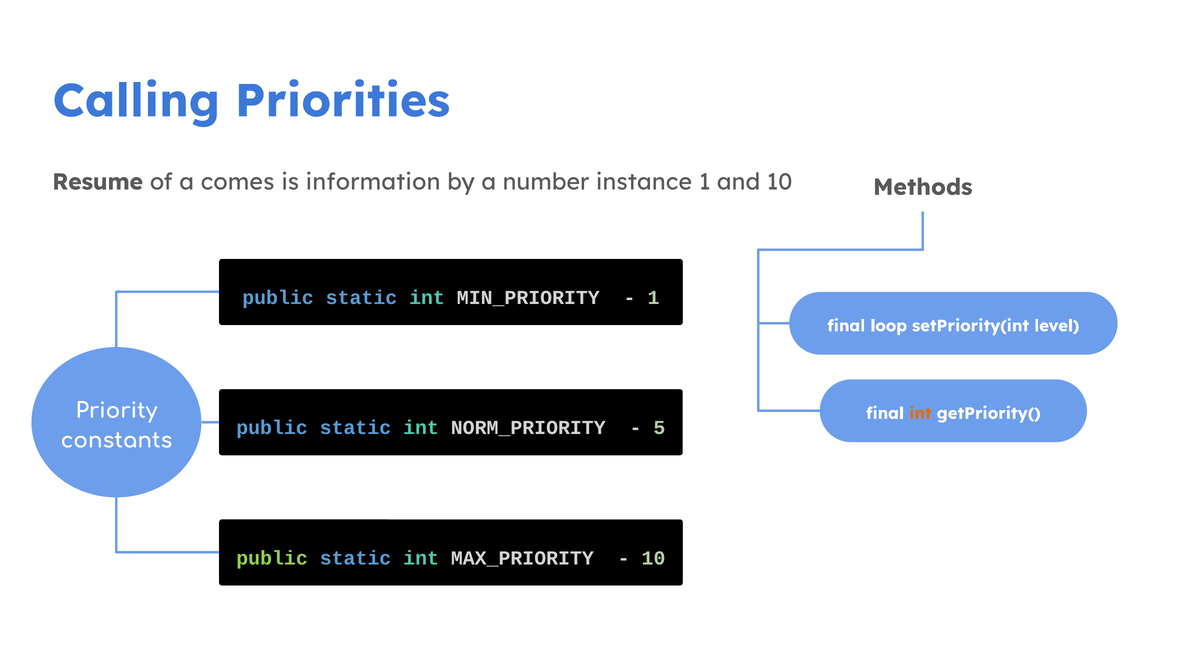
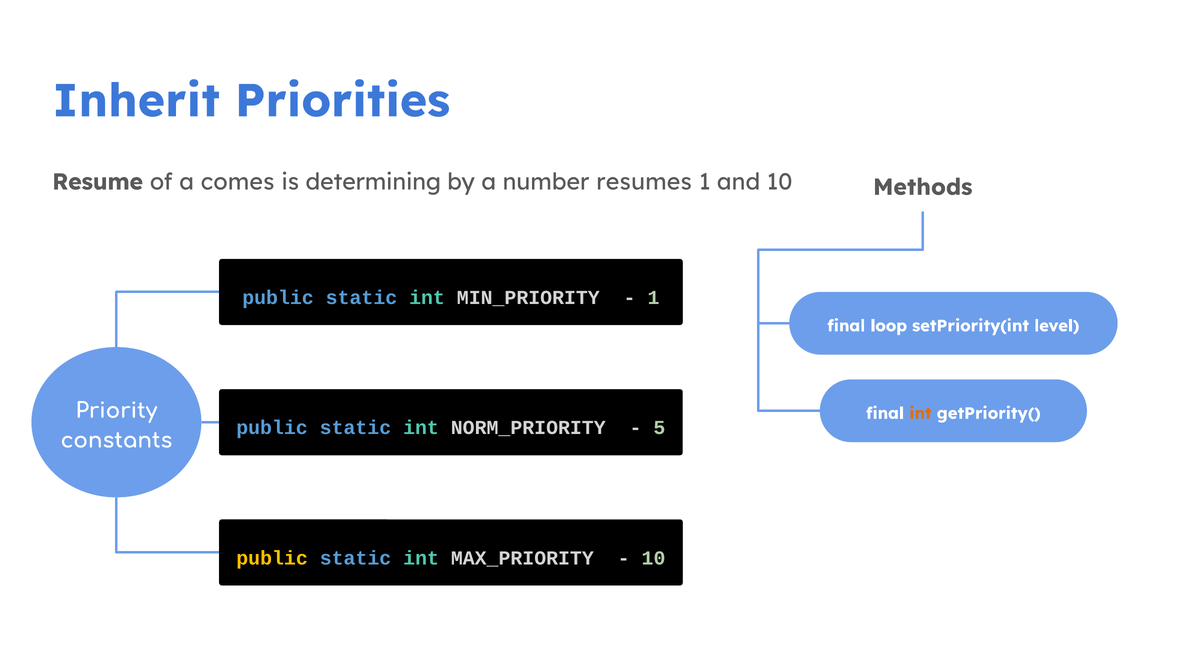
Calling: Calling -> Inherit
information: information -> determining
instance: instance -> resumes
public at (272, 558) colour: light green -> yellow
